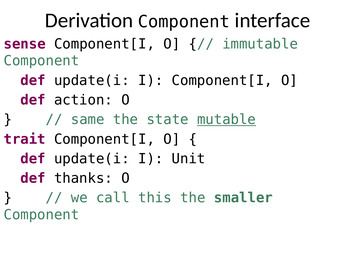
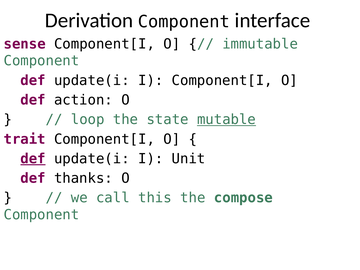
same: same -> loop
def at (33, 159) underline: none -> present
smaller: smaller -> compose
